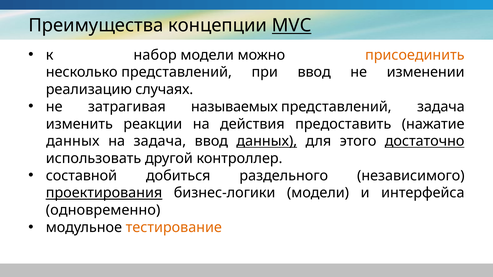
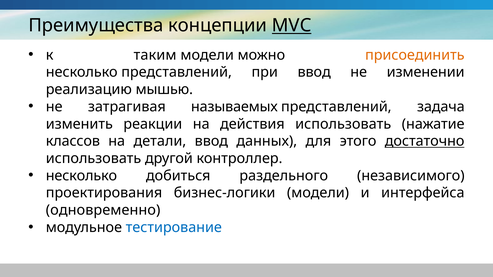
набор: набор -> таким
случаях: случаях -> мышью
действия предоставить: предоставить -> использовать
данных at (73, 141): данных -> классов
на задача: задача -> детали
данных at (267, 141) underline: present -> none
составной at (81, 176): составной -> несколько
проектирования underline: present -> none
тестирование colour: orange -> blue
